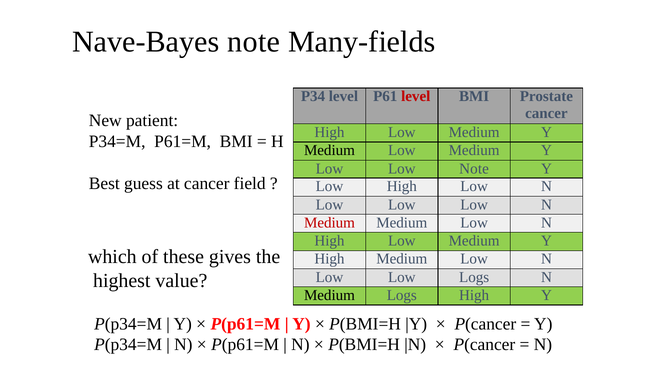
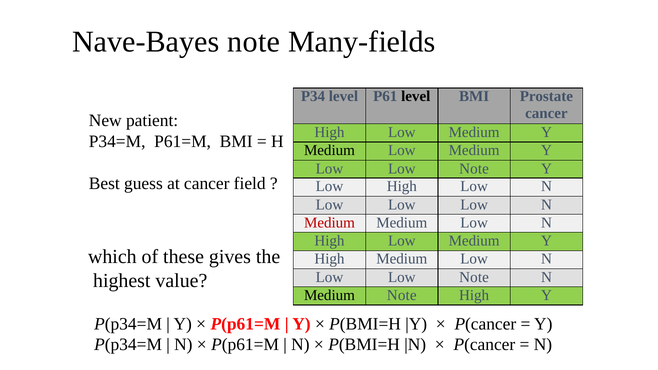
level at (416, 96) colour: red -> black
Logs at (474, 277): Logs -> Note
Medium Logs: Logs -> Note
